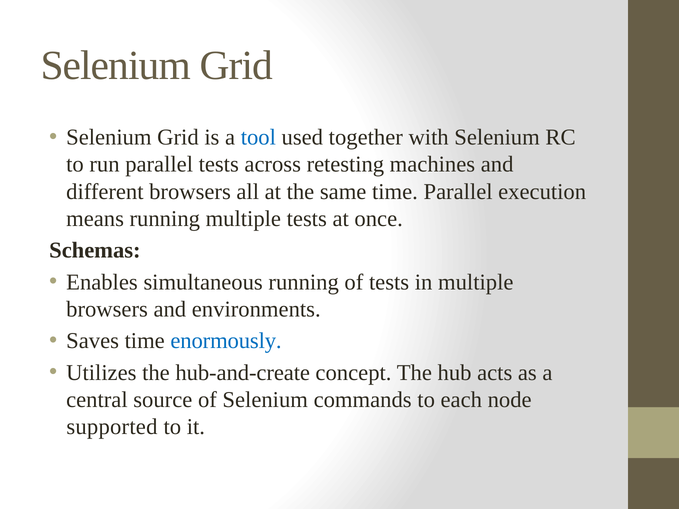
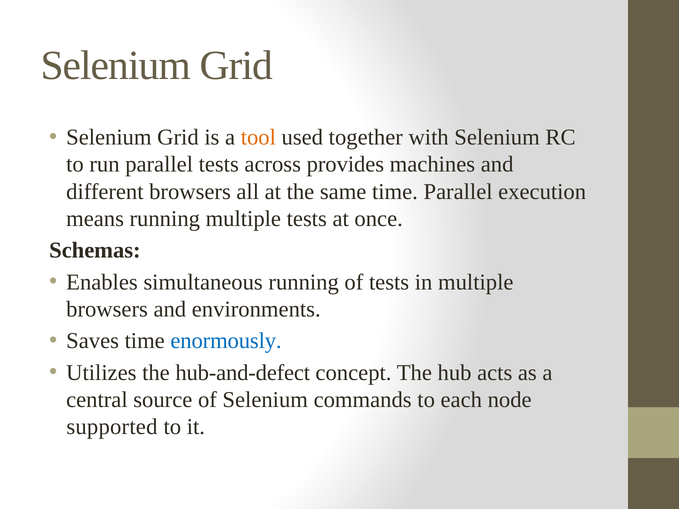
tool colour: blue -> orange
retesting: retesting -> provides
hub-and-create: hub-and-create -> hub-and-defect
